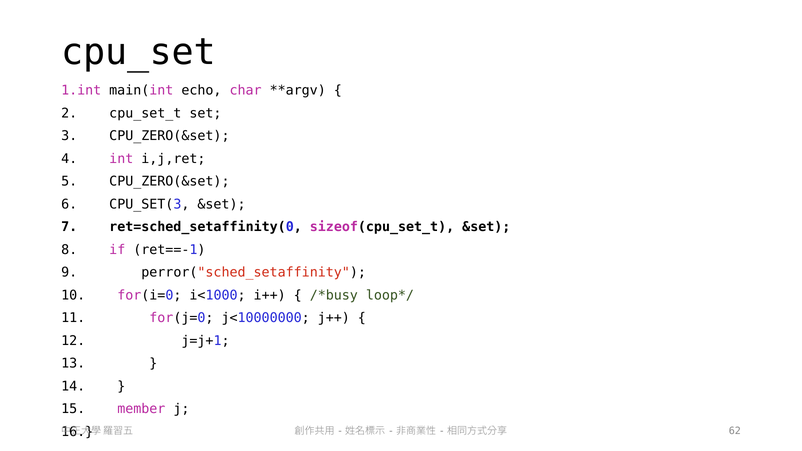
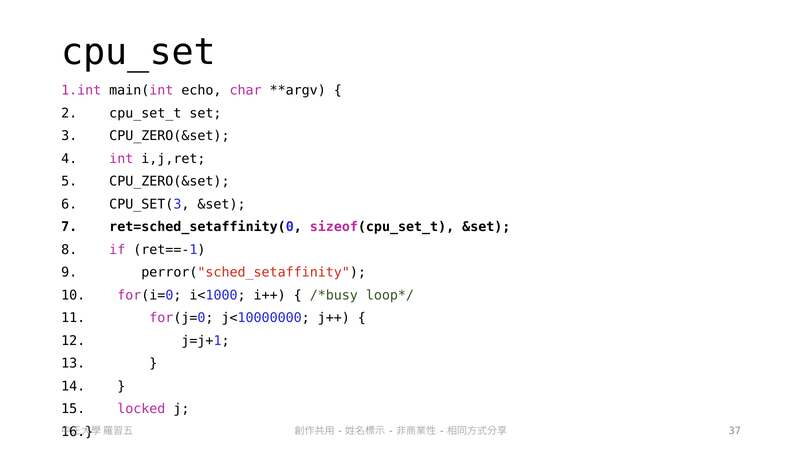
member: member -> locked
62: 62 -> 37
